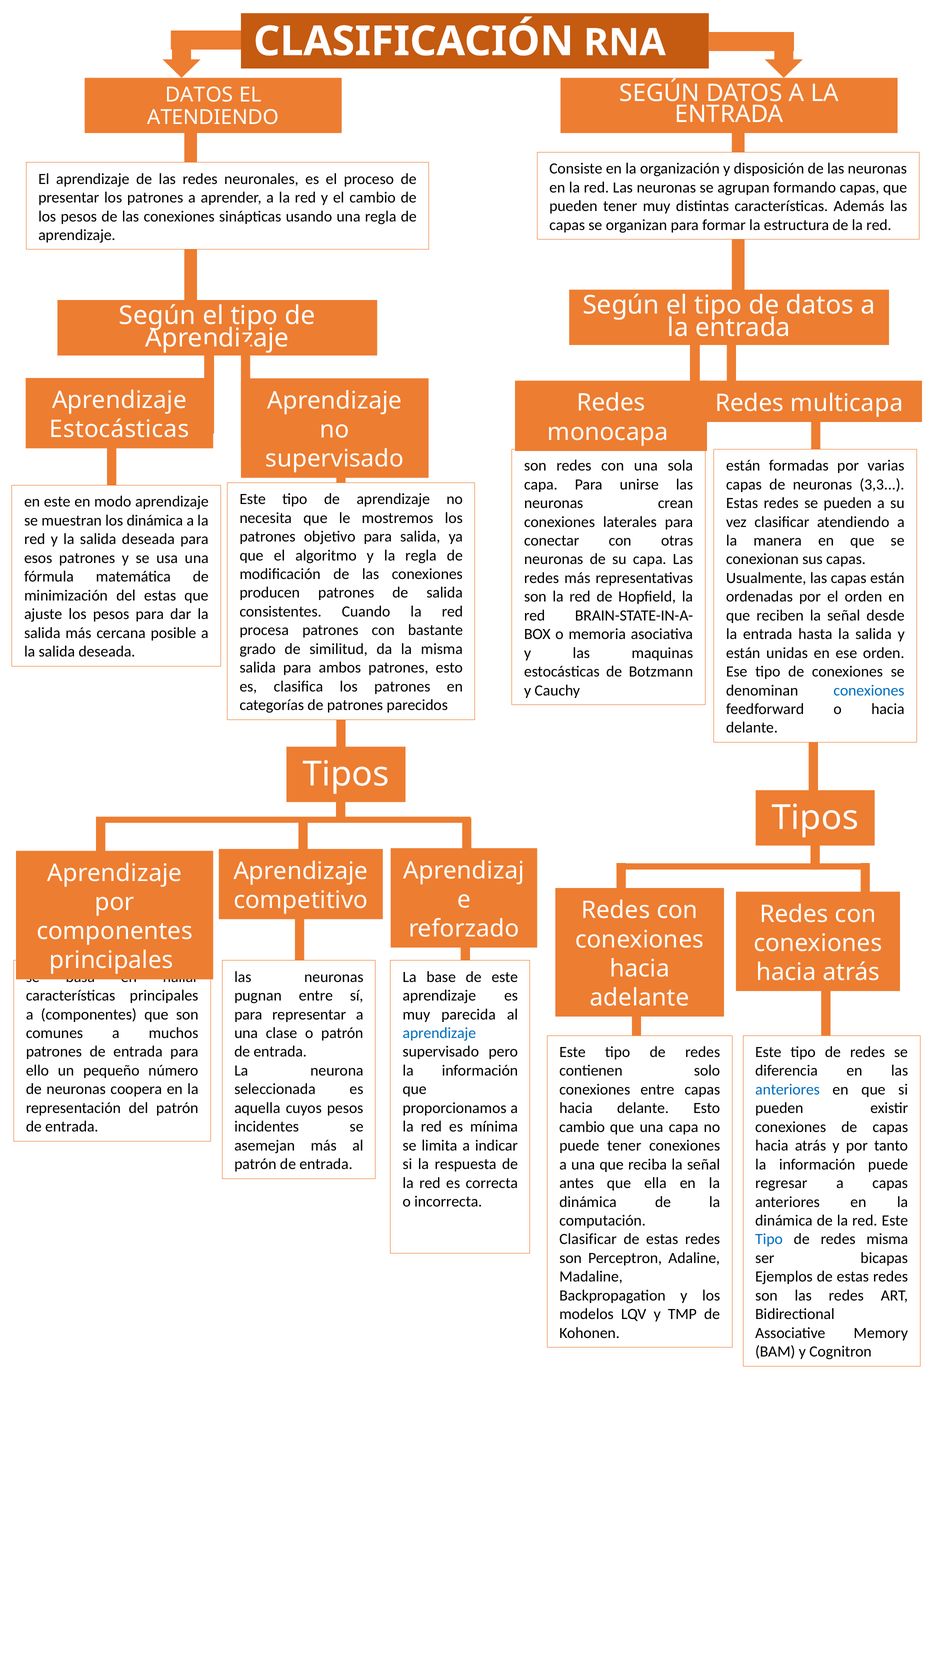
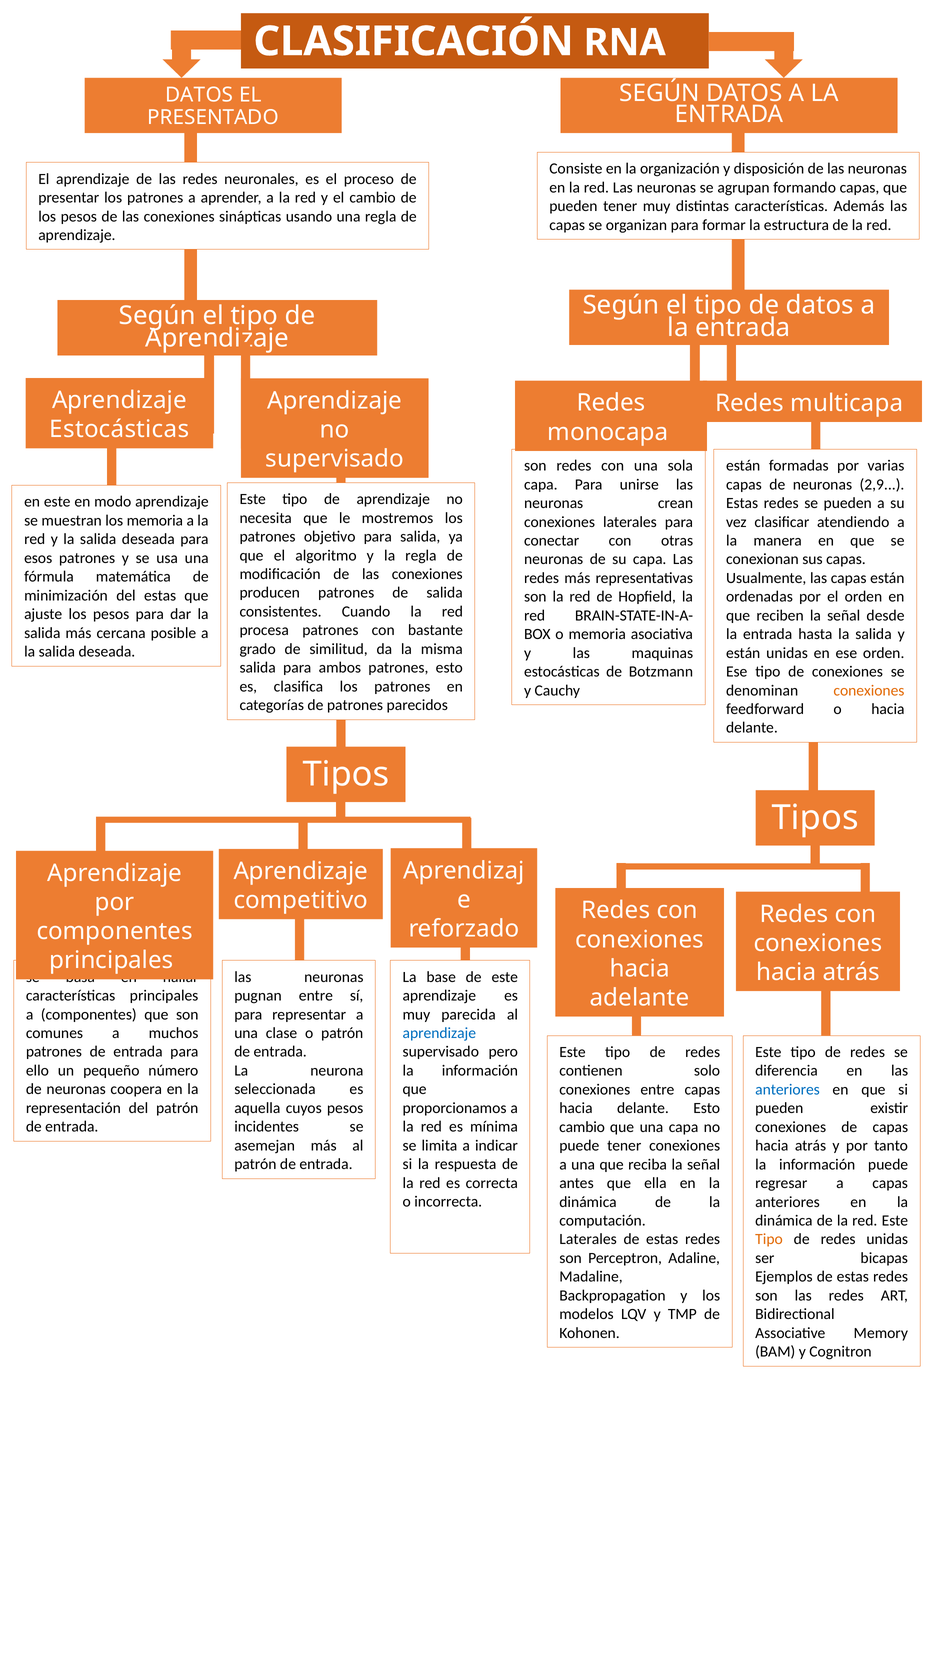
ATENDIENDO at (213, 117): ATENDIENDO -> PRESENTADO
3,3: 3,3 -> 2,9
los dinámica: dinámica -> memoria
conexiones at (869, 691) colour: blue -> orange
Clasificar at (588, 1240): Clasificar -> Laterales
Tipo at (769, 1240) colour: blue -> orange
redes misma: misma -> unidas
